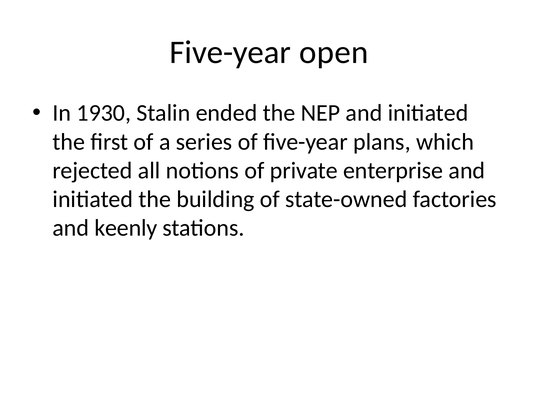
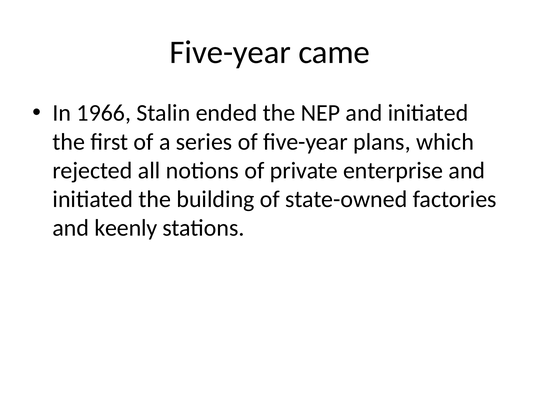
open: open -> came
1930: 1930 -> 1966
